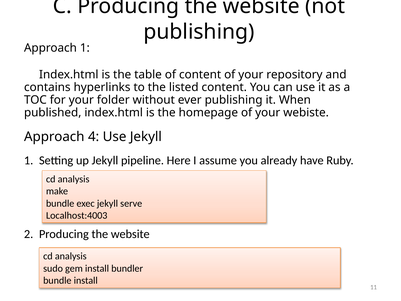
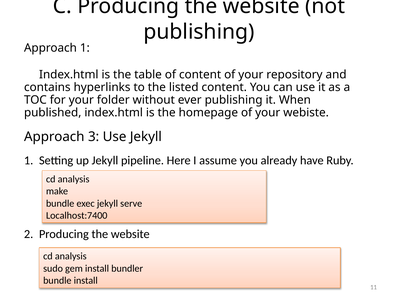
4: 4 -> 3
Localhost:4003: Localhost:4003 -> Localhost:7400
